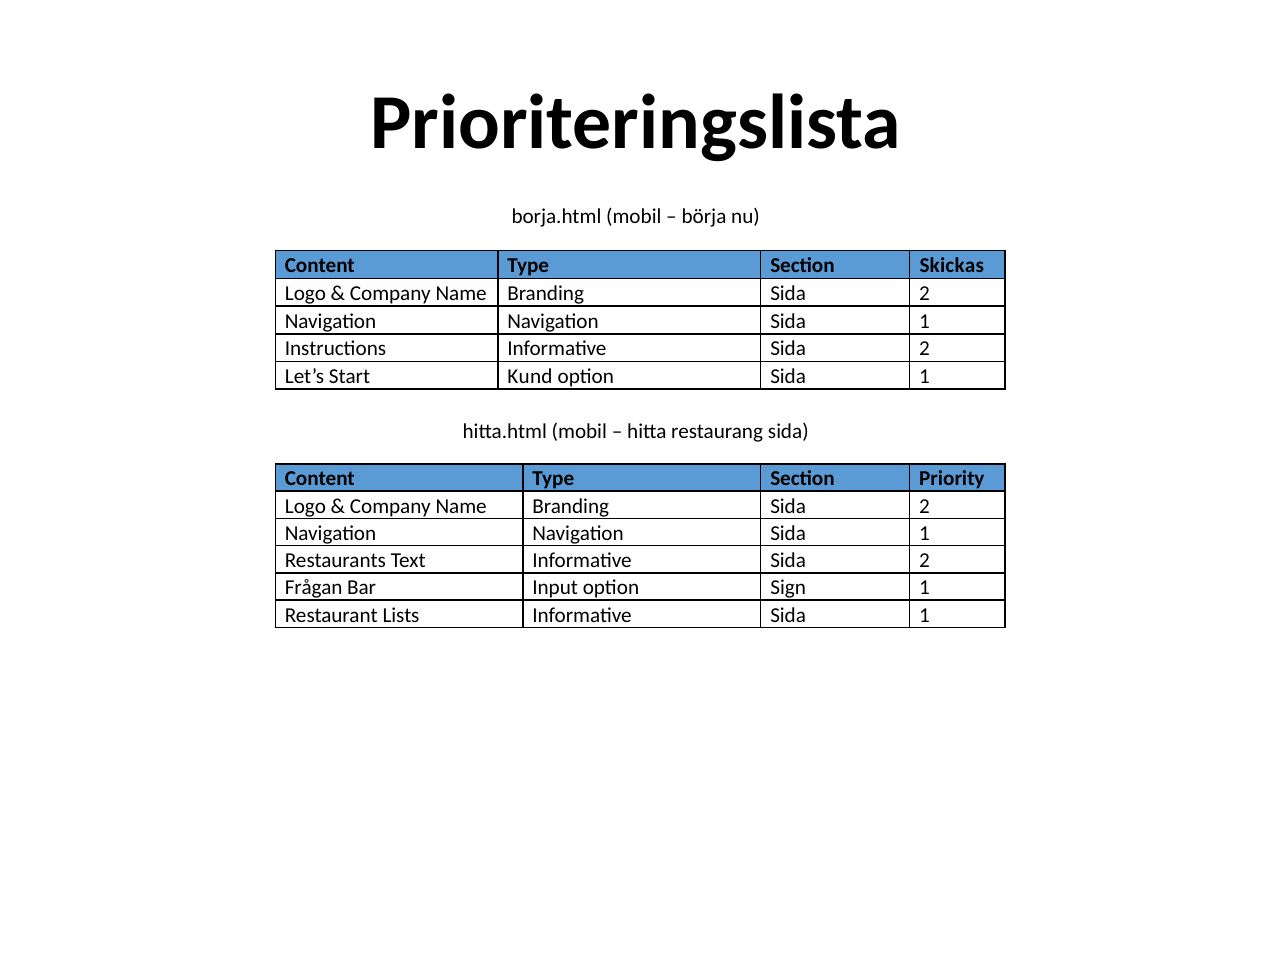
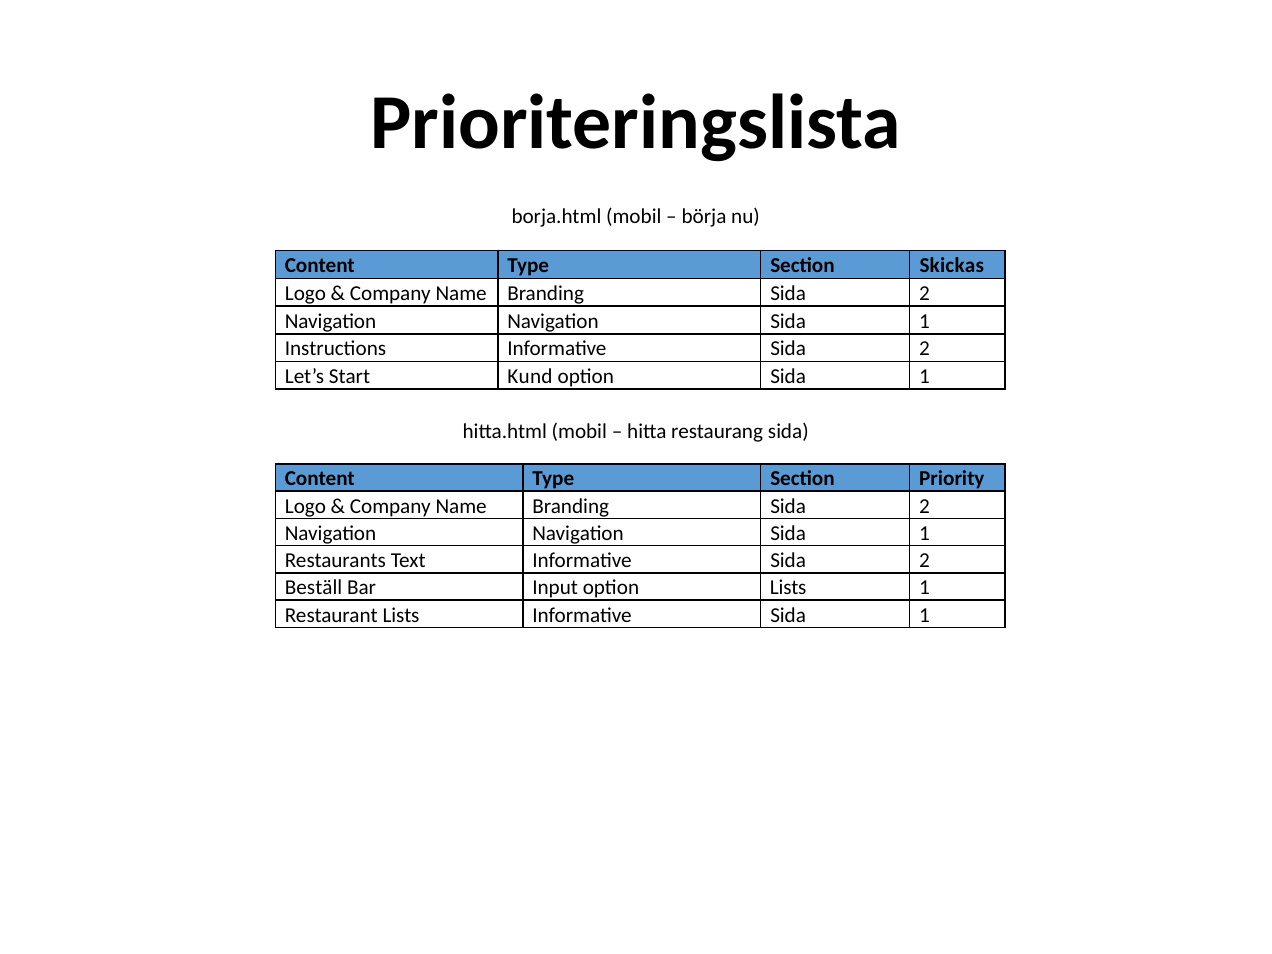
Frågan: Frågan -> Beställ
option Sign: Sign -> Lists
